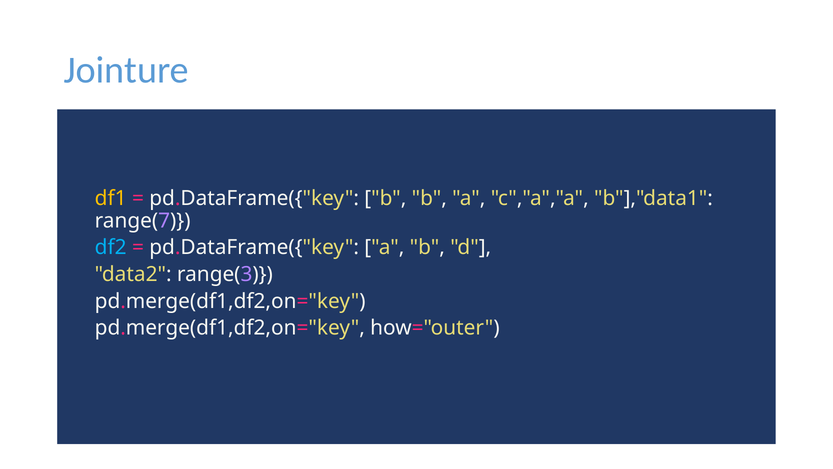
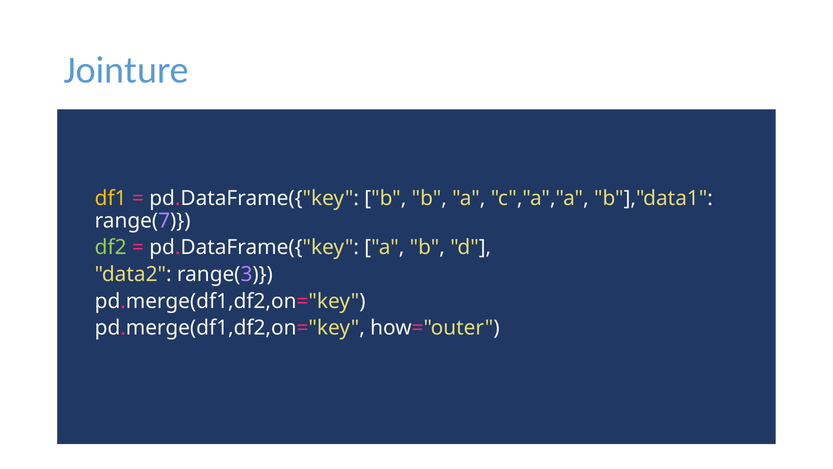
df2 colour: light blue -> light green
